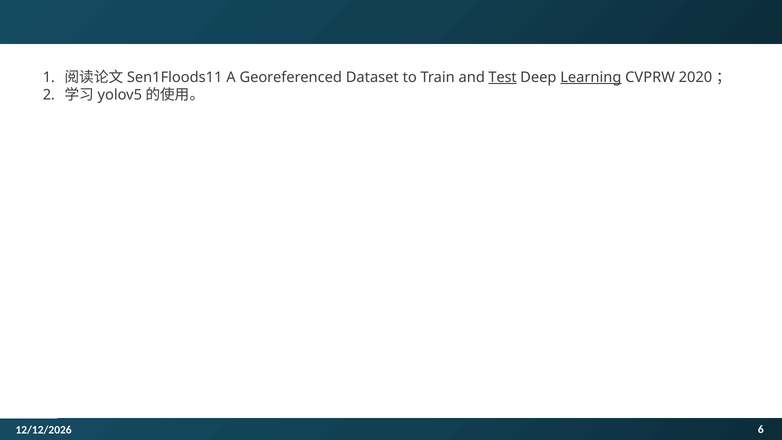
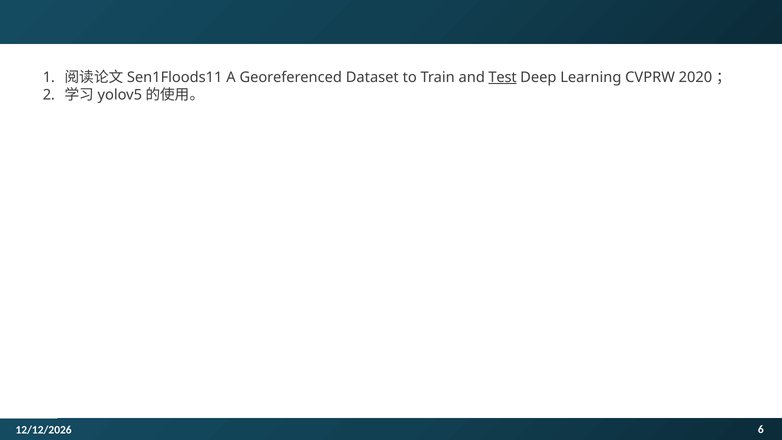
Learning underline: present -> none
